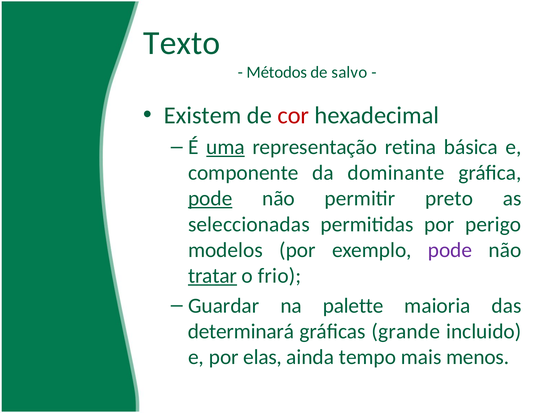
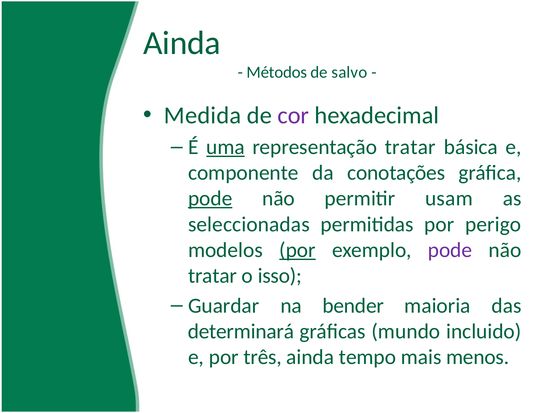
Texto at (182, 43): Texto -> Ainda
Existem: Existem -> Medida
cor colour: red -> purple
representação retina: retina -> tratar
dominante: dominante -> conotações
preto: preto -> usam
por at (298, 250) underline: none -> present
tratar at (213, 276) underline: present -> none
frio: frio -> isso
palette: palette -> bender
grande: grande -> mundo
elas: elas -> três
